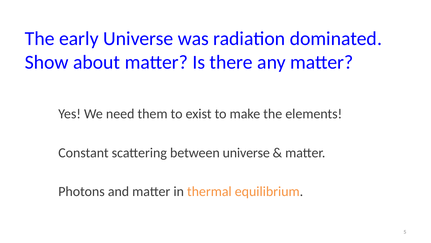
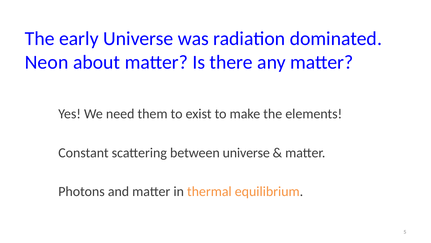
Show: Show -> Neon
